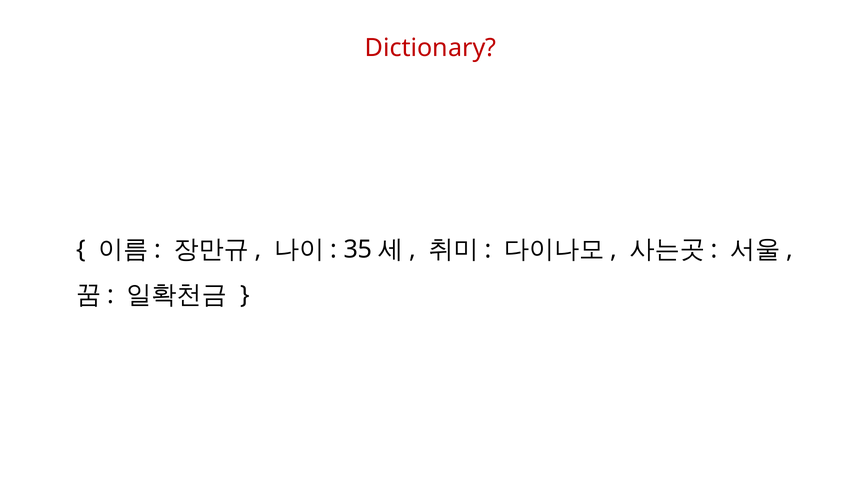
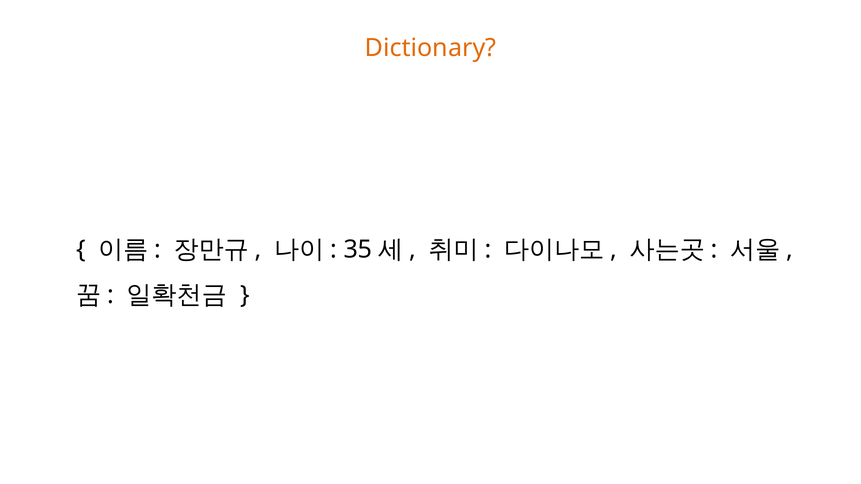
Dictionary colour: red -> orange
